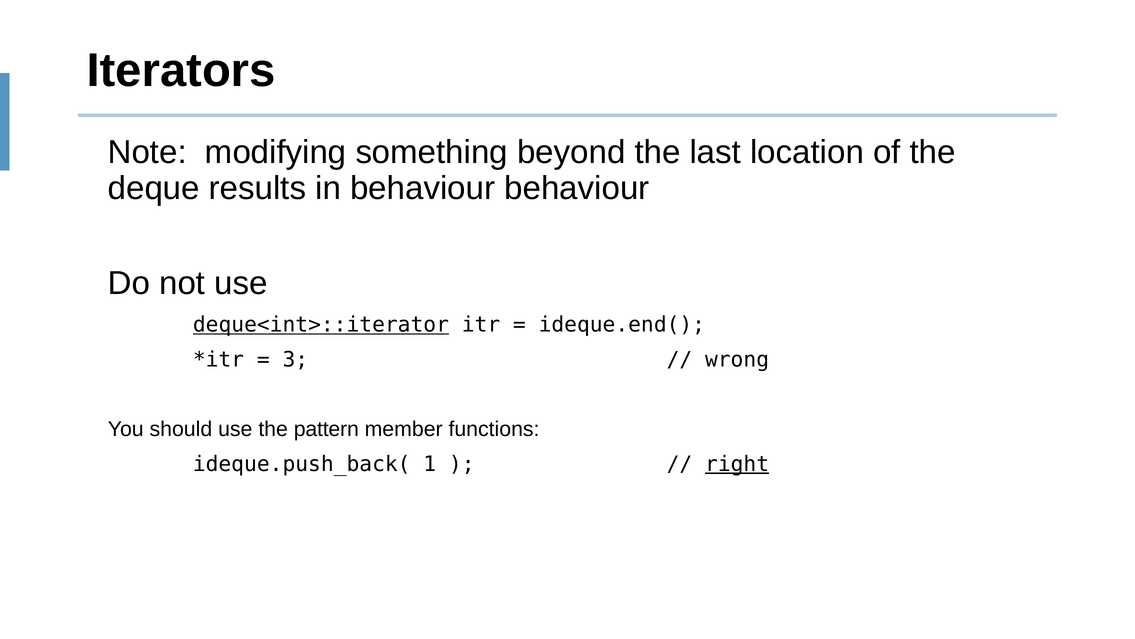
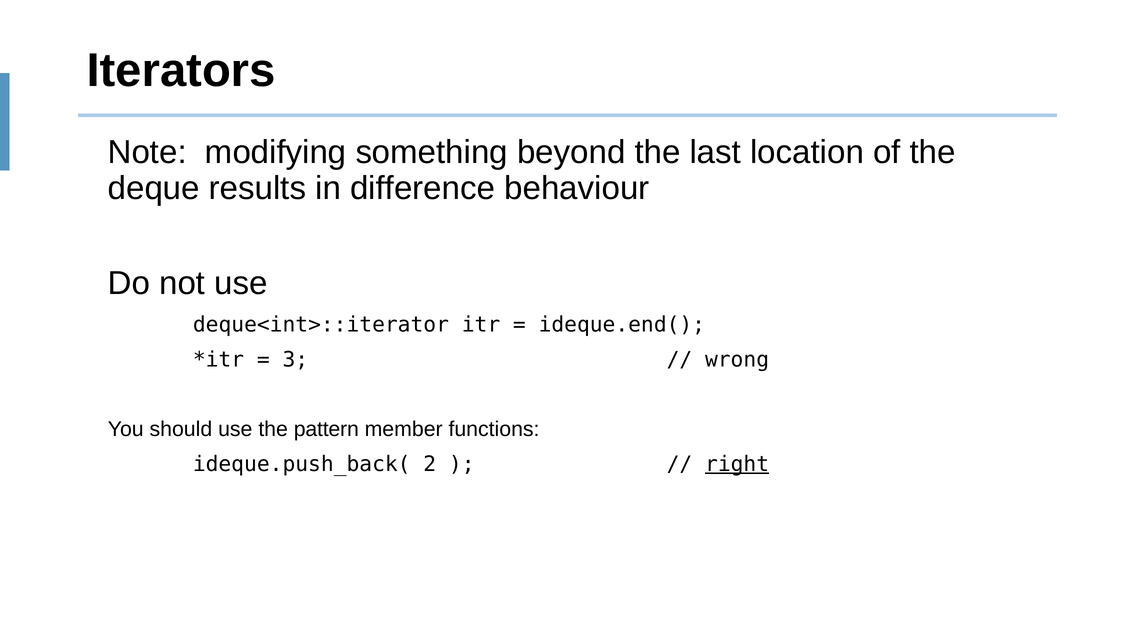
in behaviour: behaviour -> difference
deque<int>::iterator underline: present -> none
1: 1 -> 2
